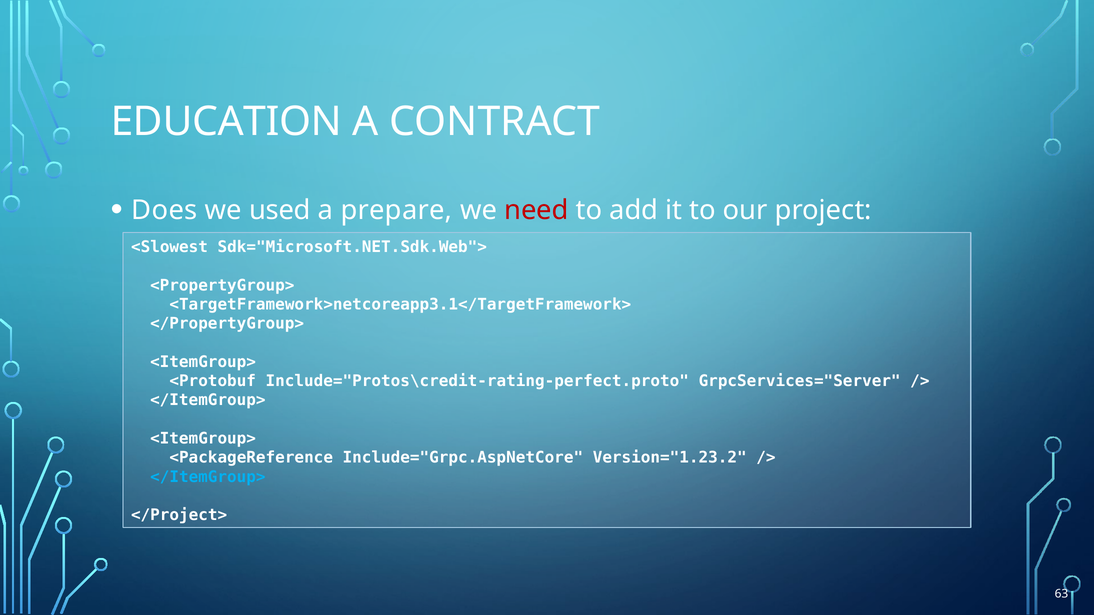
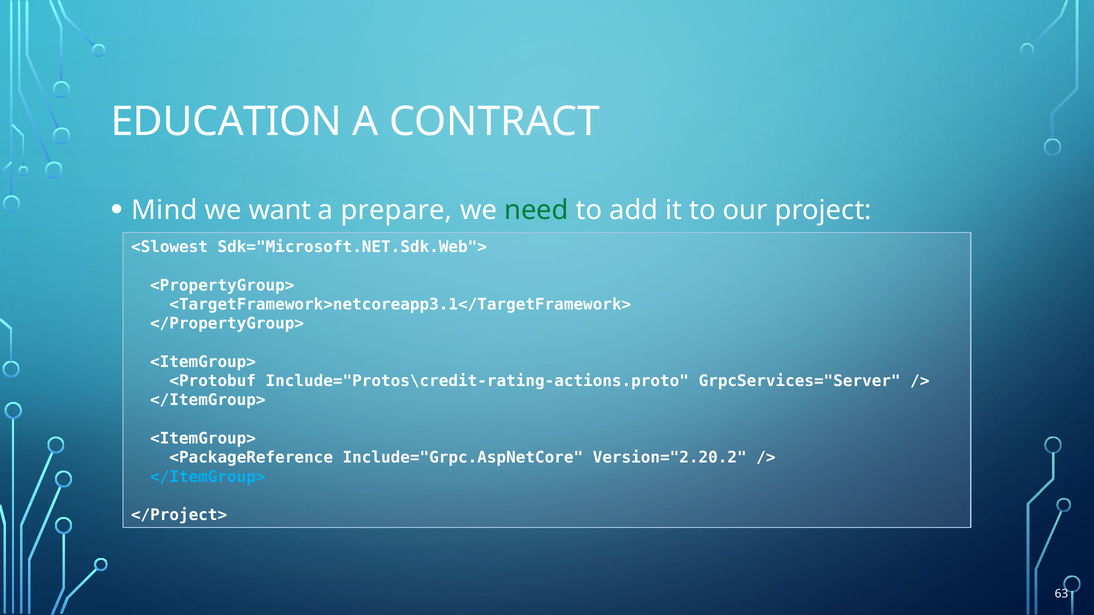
Does: Does -> Mind
used: used -> want
need colour: red -> green
Include="Protos\credit-rating-perfect.proto: Include="Protos\credit-rating-perfect.proto -> Include="Protos\credit-rating-actions.proto
Version="1.23.2: Version="1.23.2 -> Version="2.20.2
